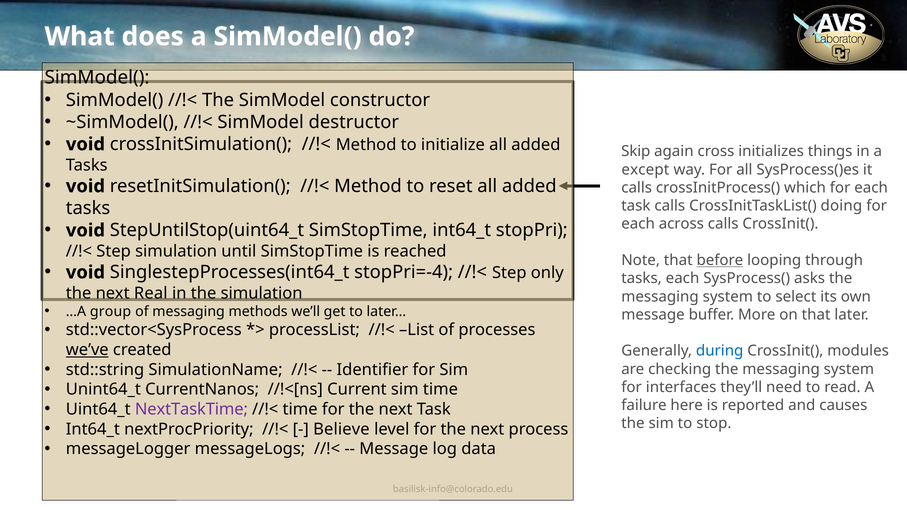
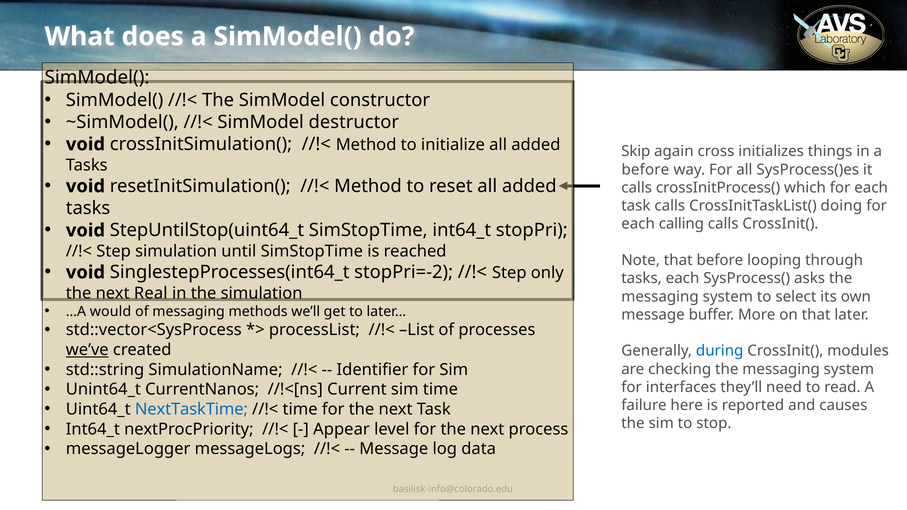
except at (645, 170): except -> before
across: across -> calling
before at (720, 260) underline: present -> none
stopPri=-4: stopPri=-4 -> stopPri=-2
group: group -> would
NextTaskTime colour: purple -> blue
Believe: Believe -> Appear
